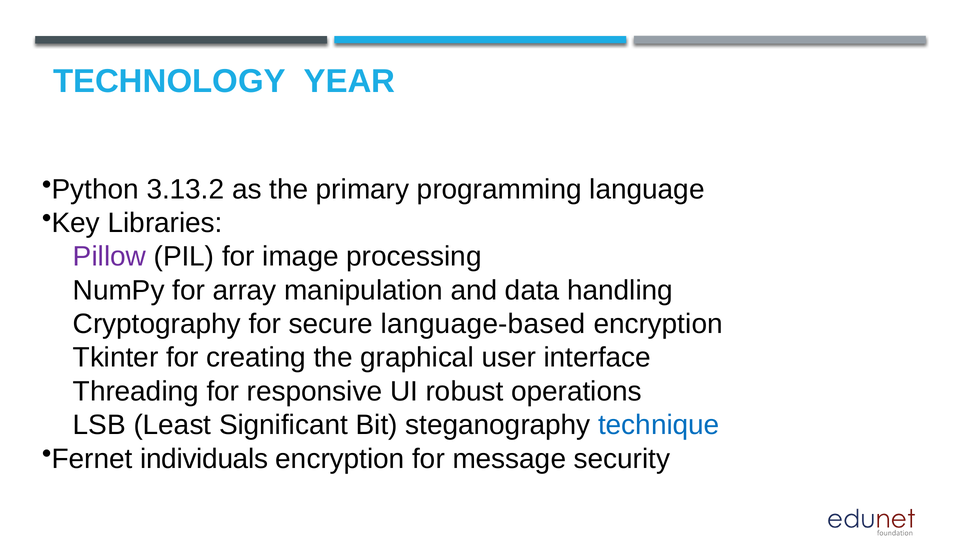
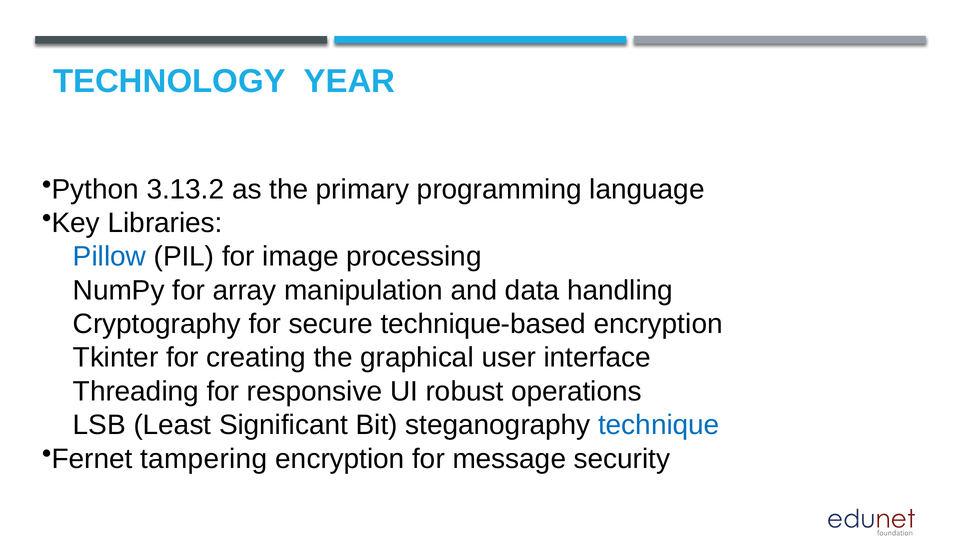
Pillow colour: purple -> blue
language-based: language-based -> technique-based
individuals: individuals -> tampering
